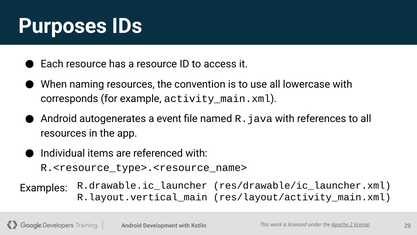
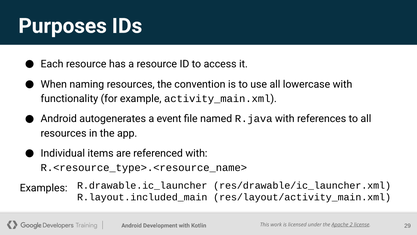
corresponds: corresponds -> functionality
R.layout.vertical_main: R.layout.vertical_main -> R.layout.included_main
